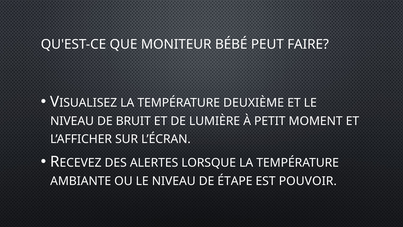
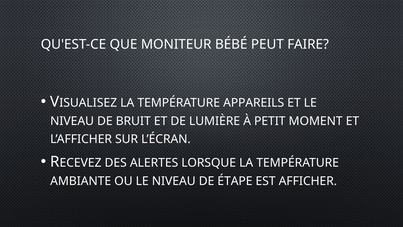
DEUXIÈME: DEUXIÈME -> APPAREILS
POUVOIR: POUVOIR -> AFFICHER
